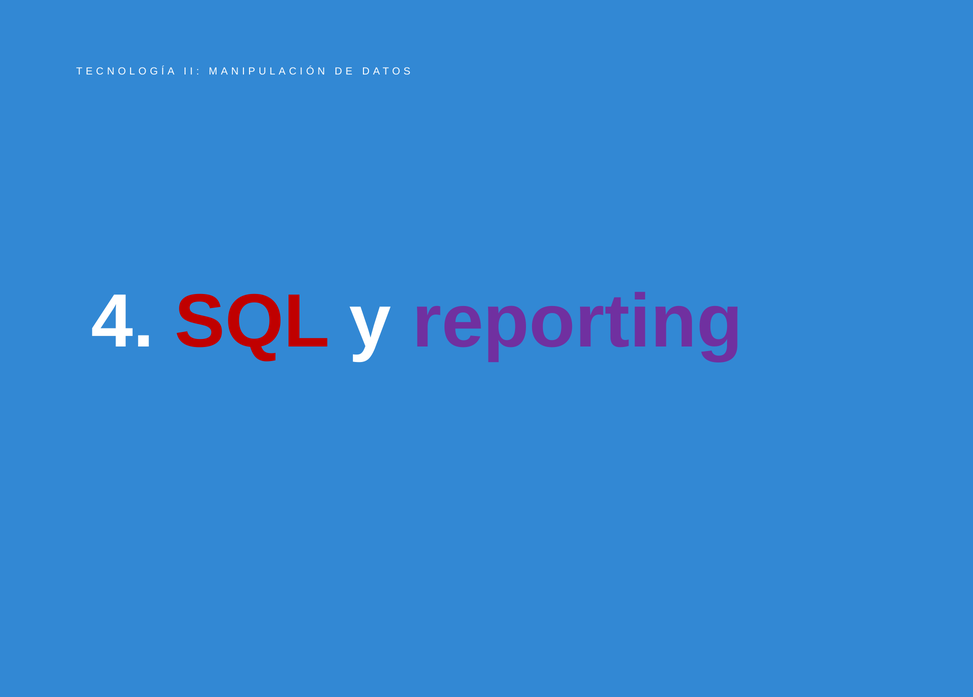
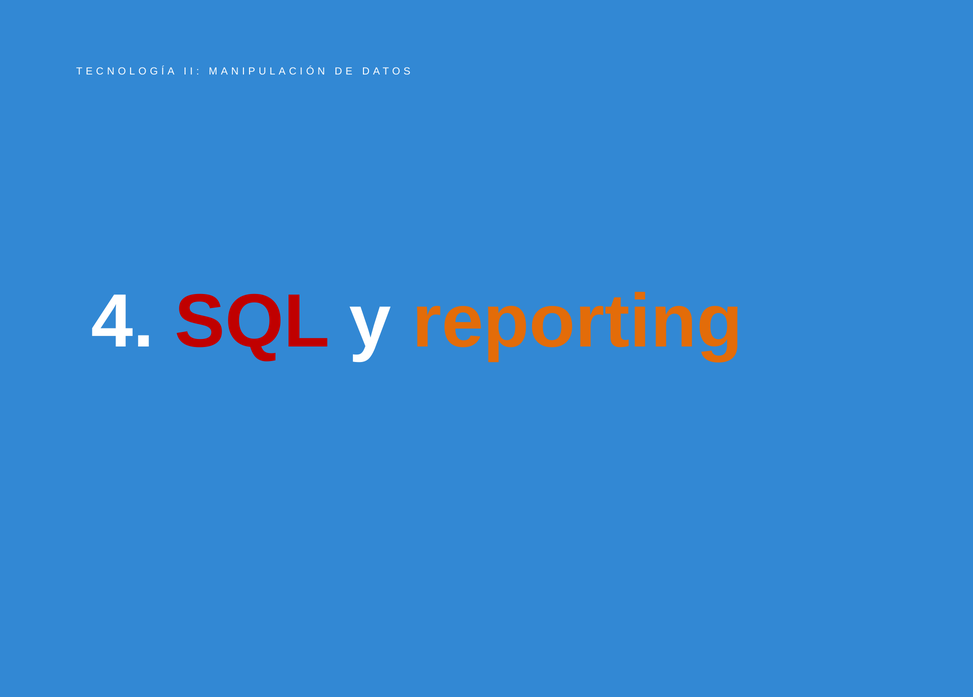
reporting colour: purple -> orange
